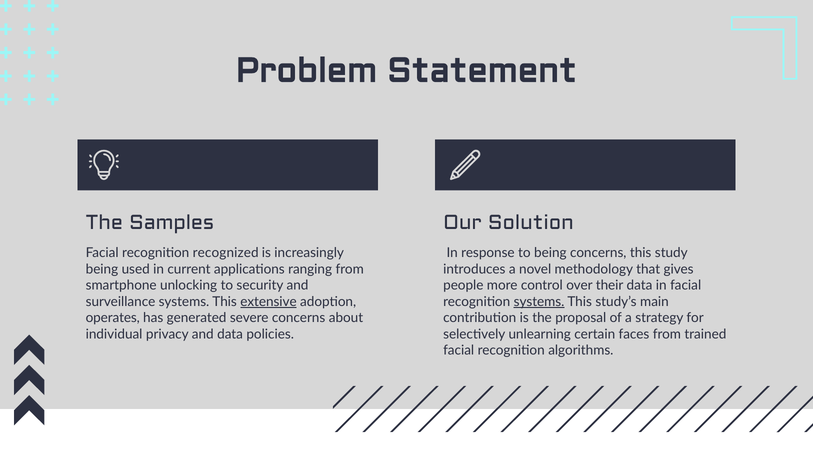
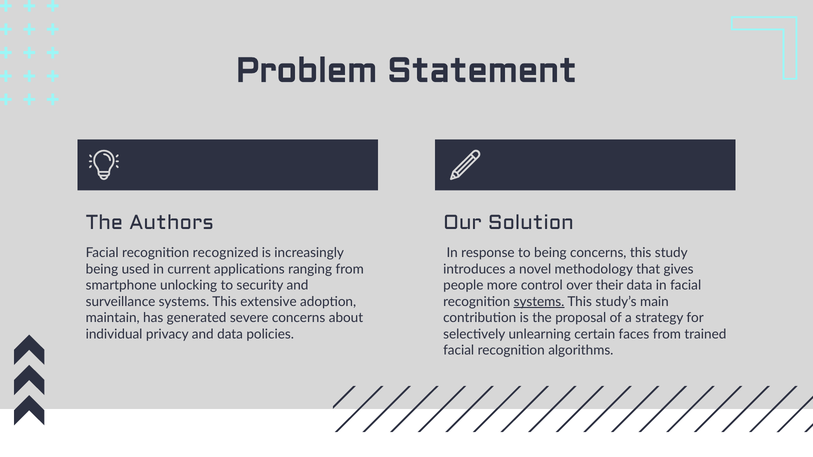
Samples: Samples -> Authors
extensive underline: present -> none
operates: operates -> maintain
